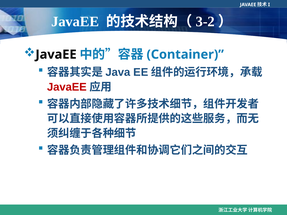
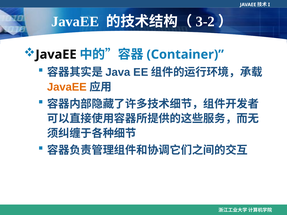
JavaEE at (67, 87) colour: red -> orange
